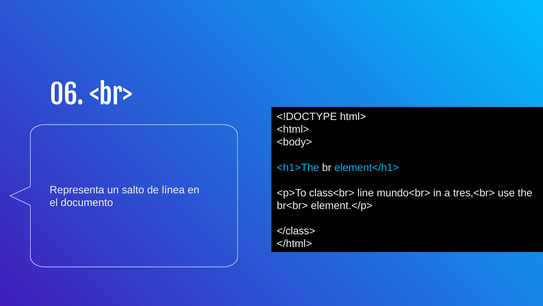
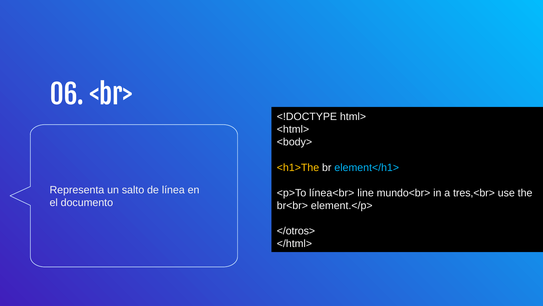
<h1>The colour: light blue -> yellow
class<br>: class<br> -> línea<br>
</class>: </class> -> </otros>
